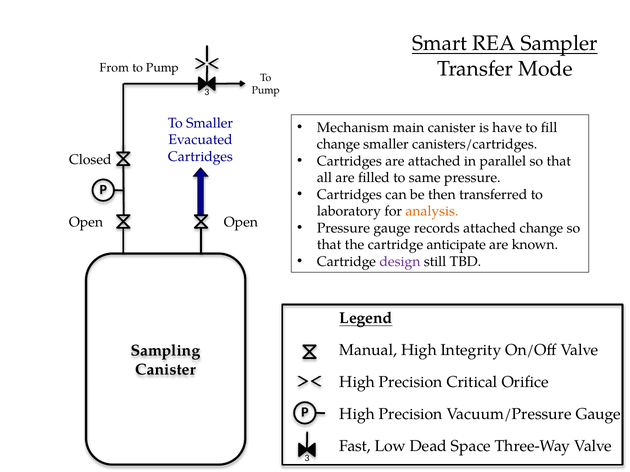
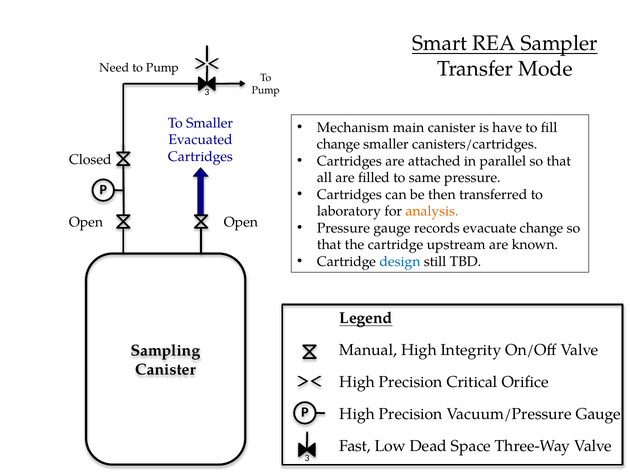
From: From -> Need
records attached: attached -> evacuate
anticipate: anticipate -> upstream
design colour: purple -> blue
